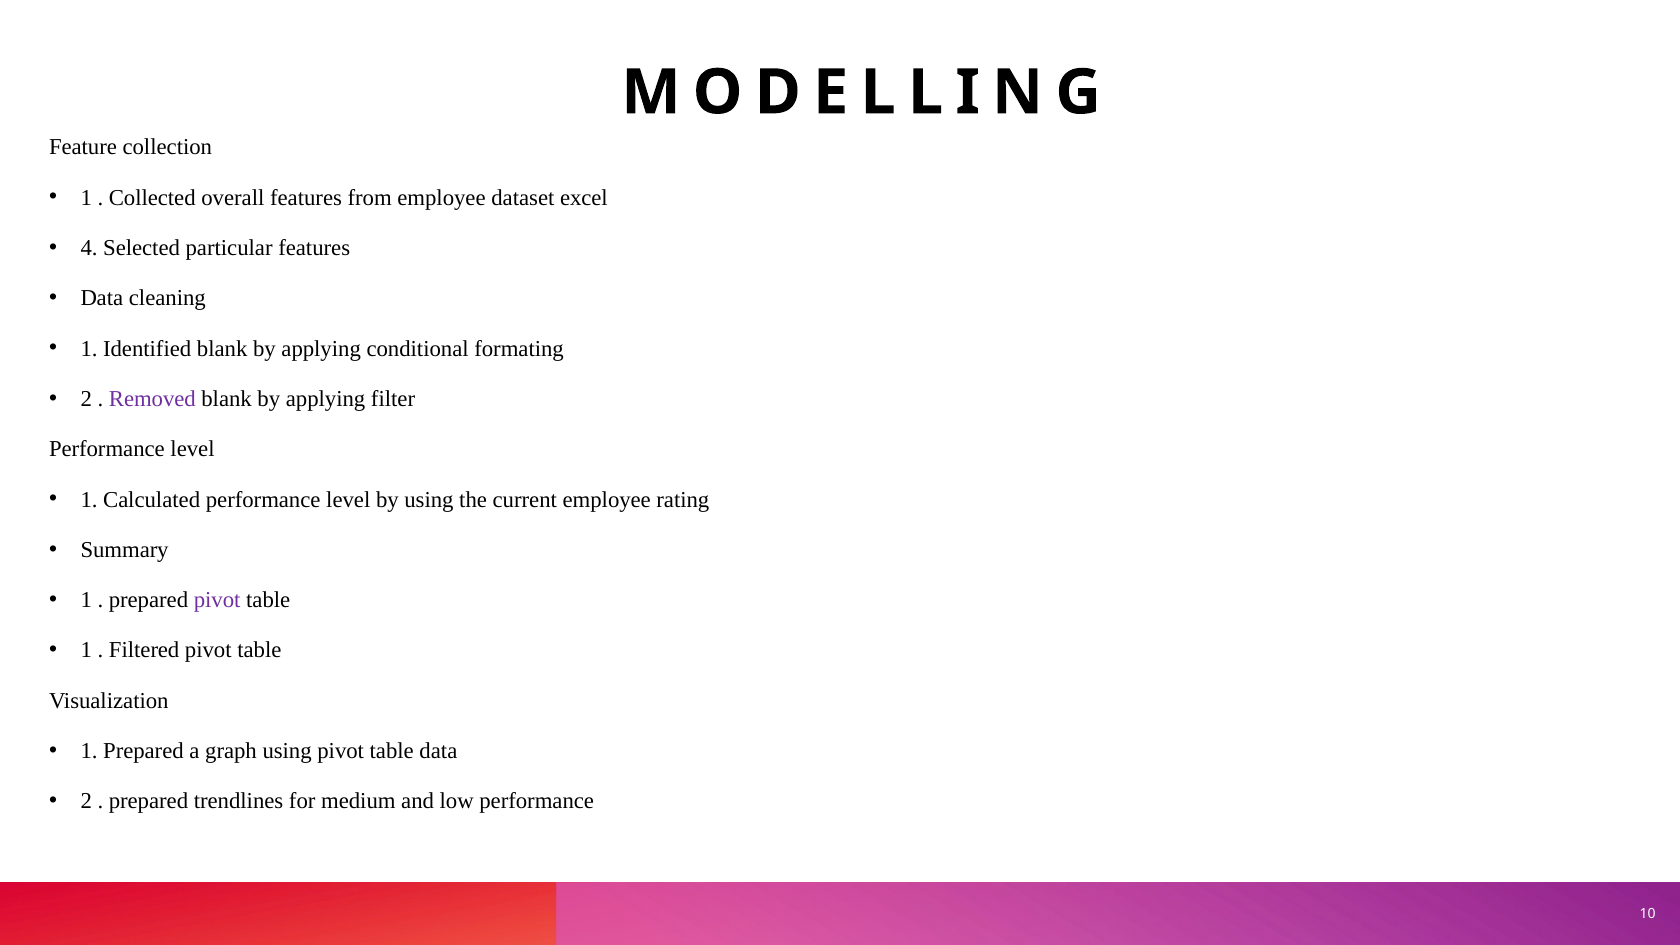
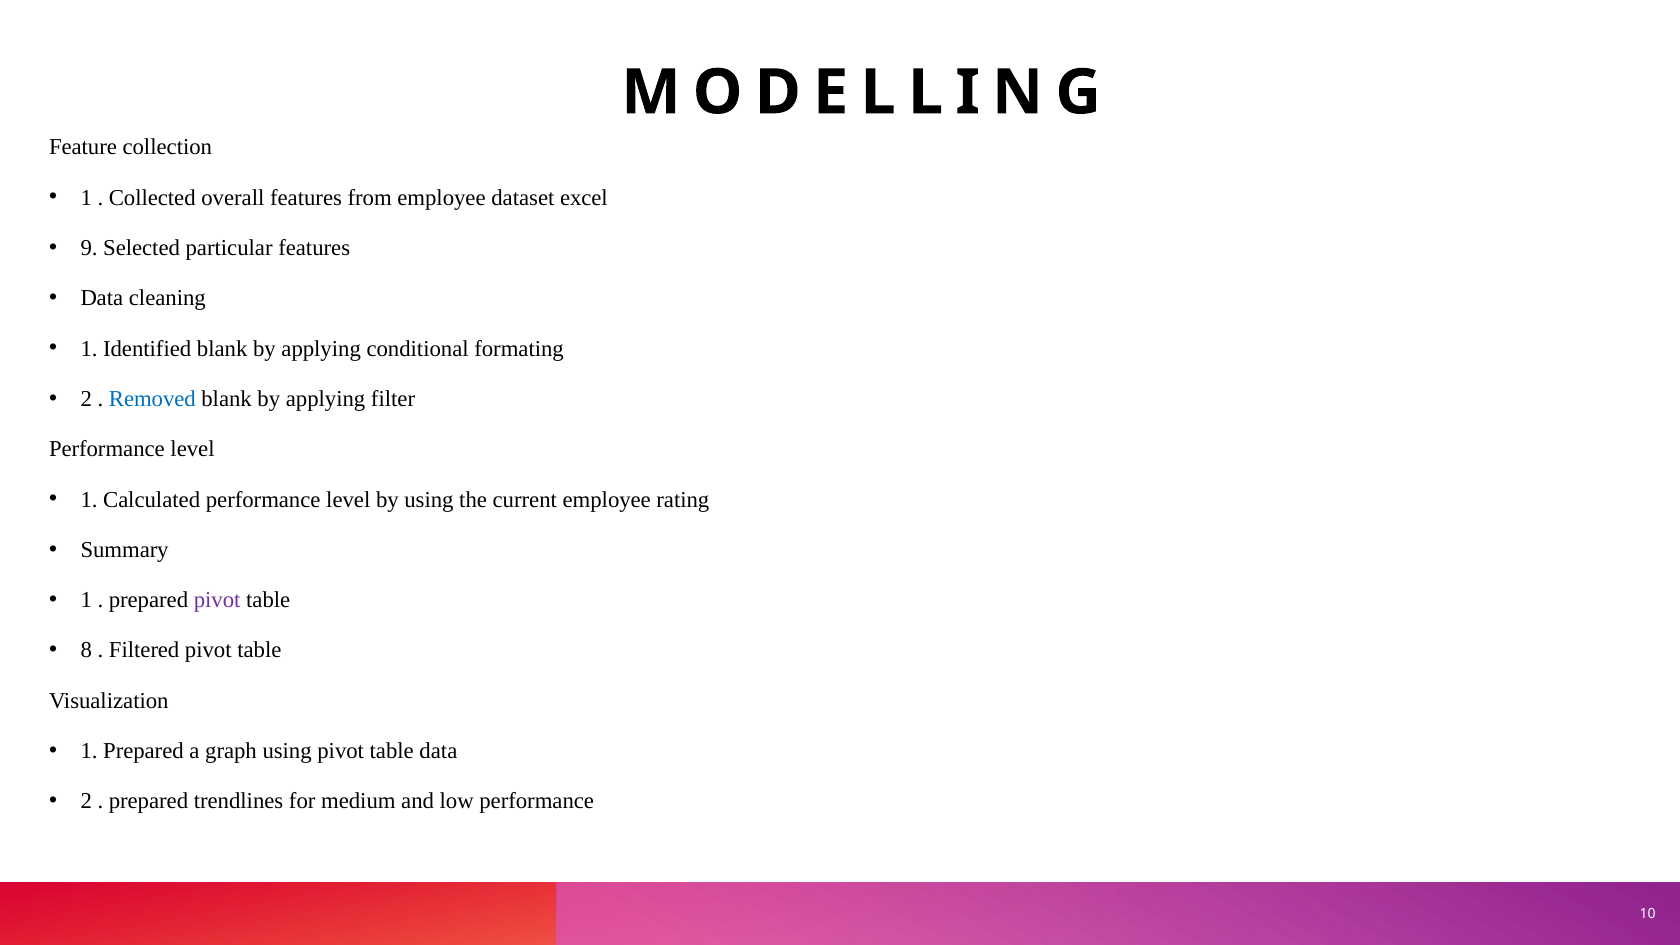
4: 4 -> 9
Removed colour: purple -> blue
1 at (86, 650): 1 -> 8
